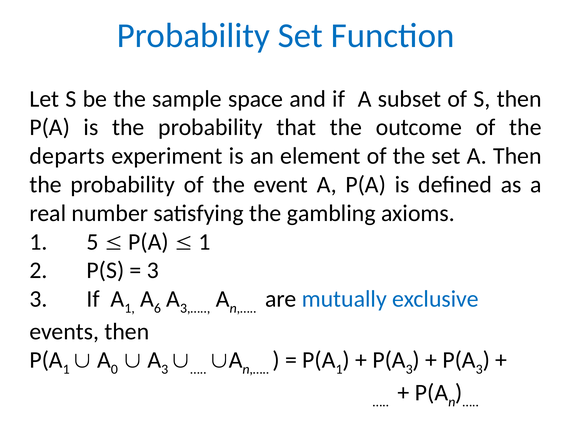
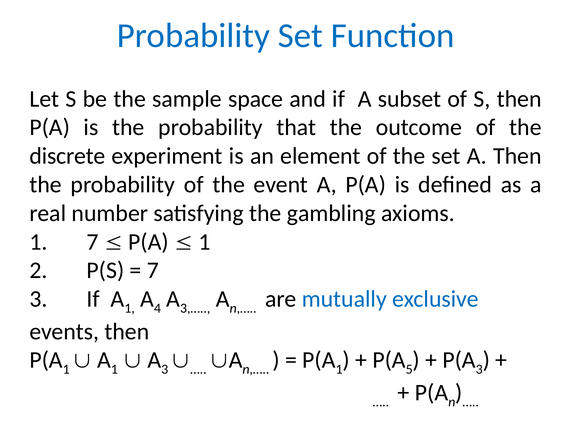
departs: departs -> discrete
1 5: 5 -> 7
3 at (153, 270): 3 -> 7
6: 6 -> 4
0 at (114, 369): 0 -> 1
3 at (409, 369): 3 -> 5
